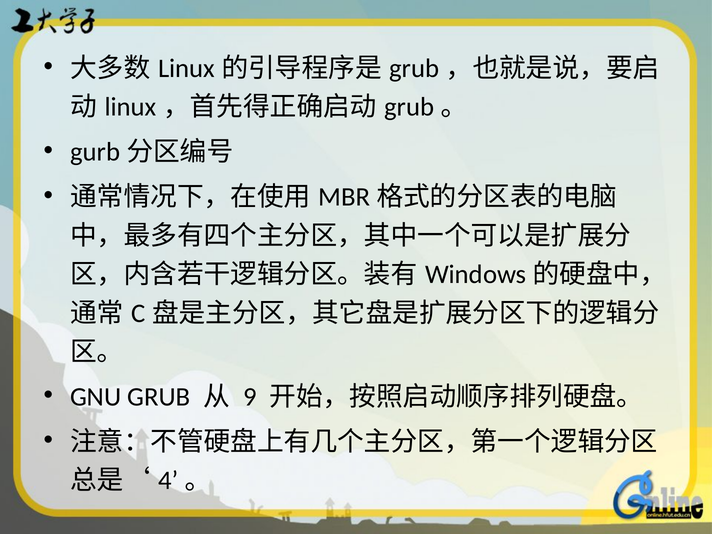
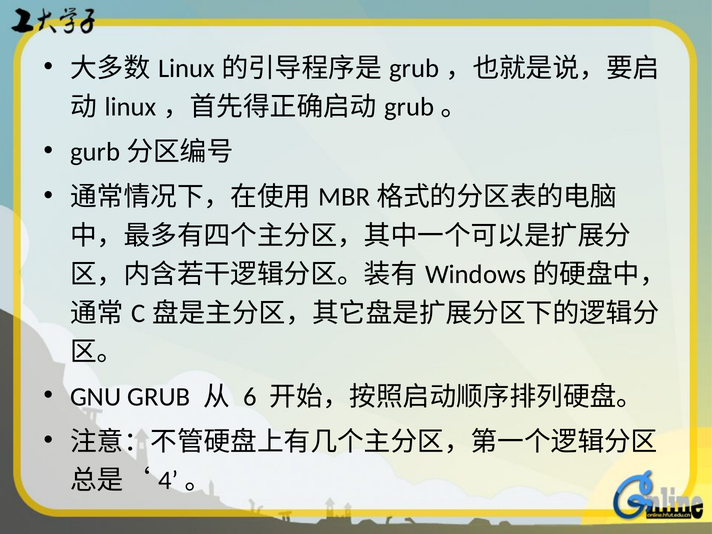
9: 9 -> 6
